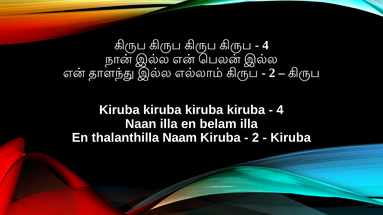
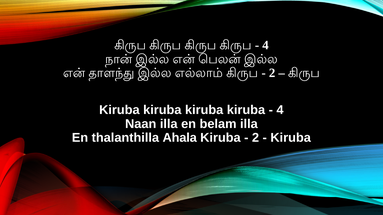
Naam: Naam -> Ahala
